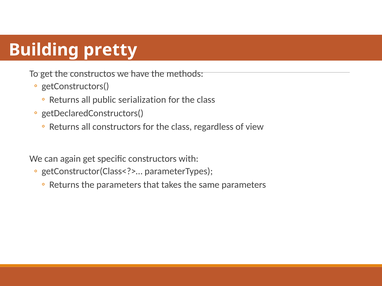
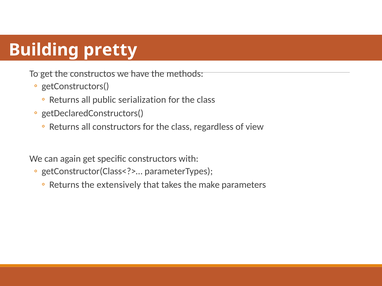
the parameters: parameters -> extensively
same: same -> make
